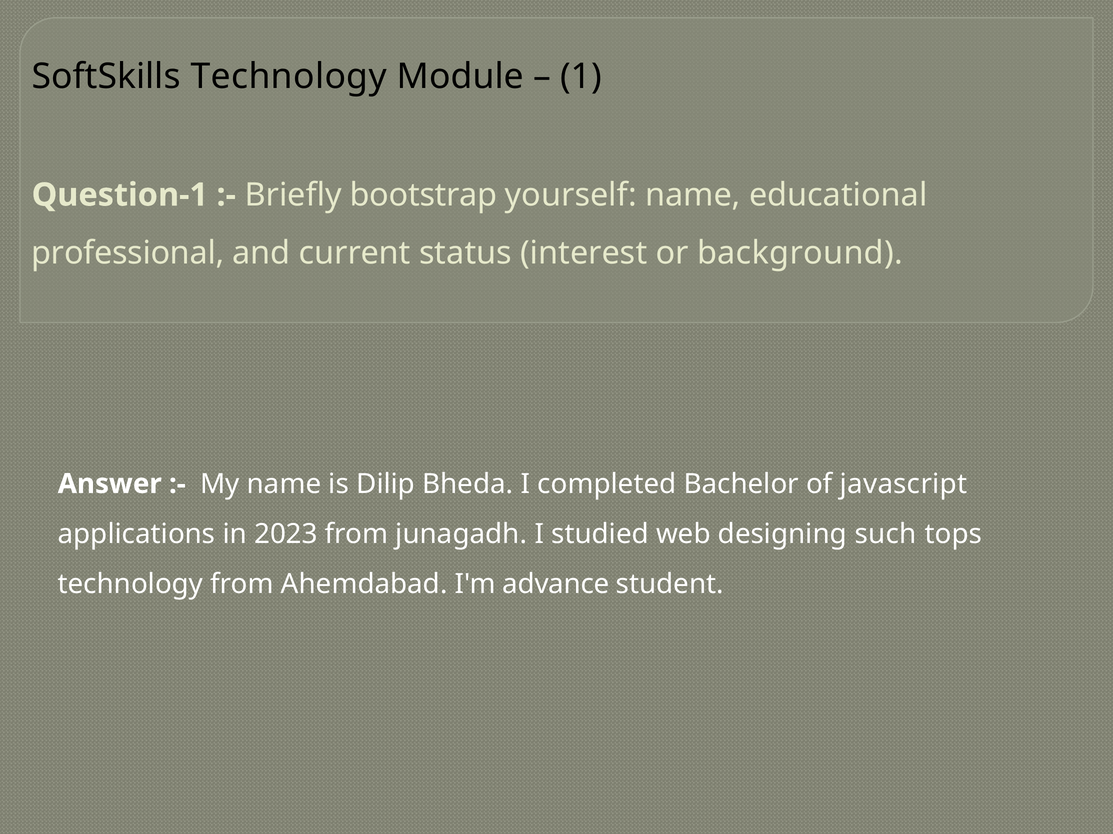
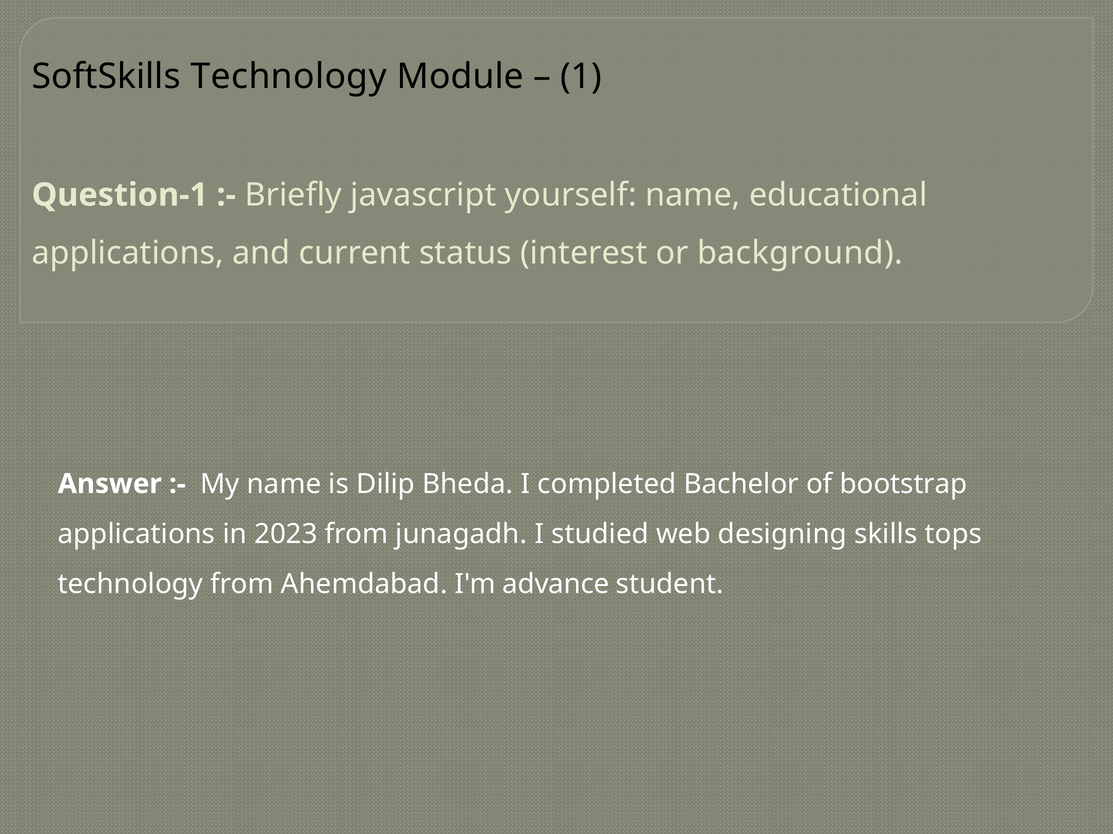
bootstrap: bootstrap -> javascript
professional at (128, 254): professional -> applications
javascript: javascript -> bootstrap
such: such -> skills
